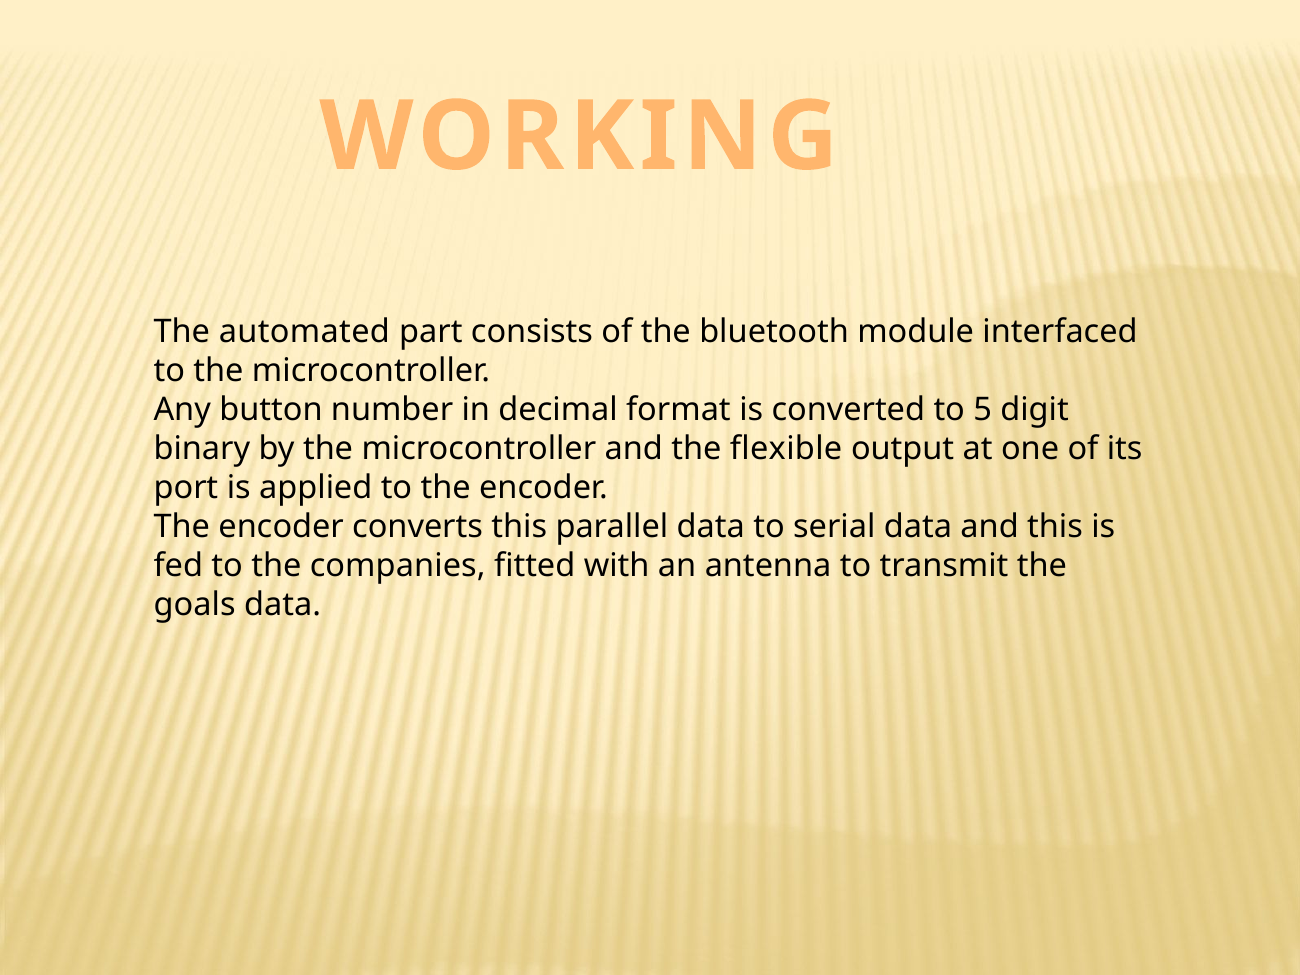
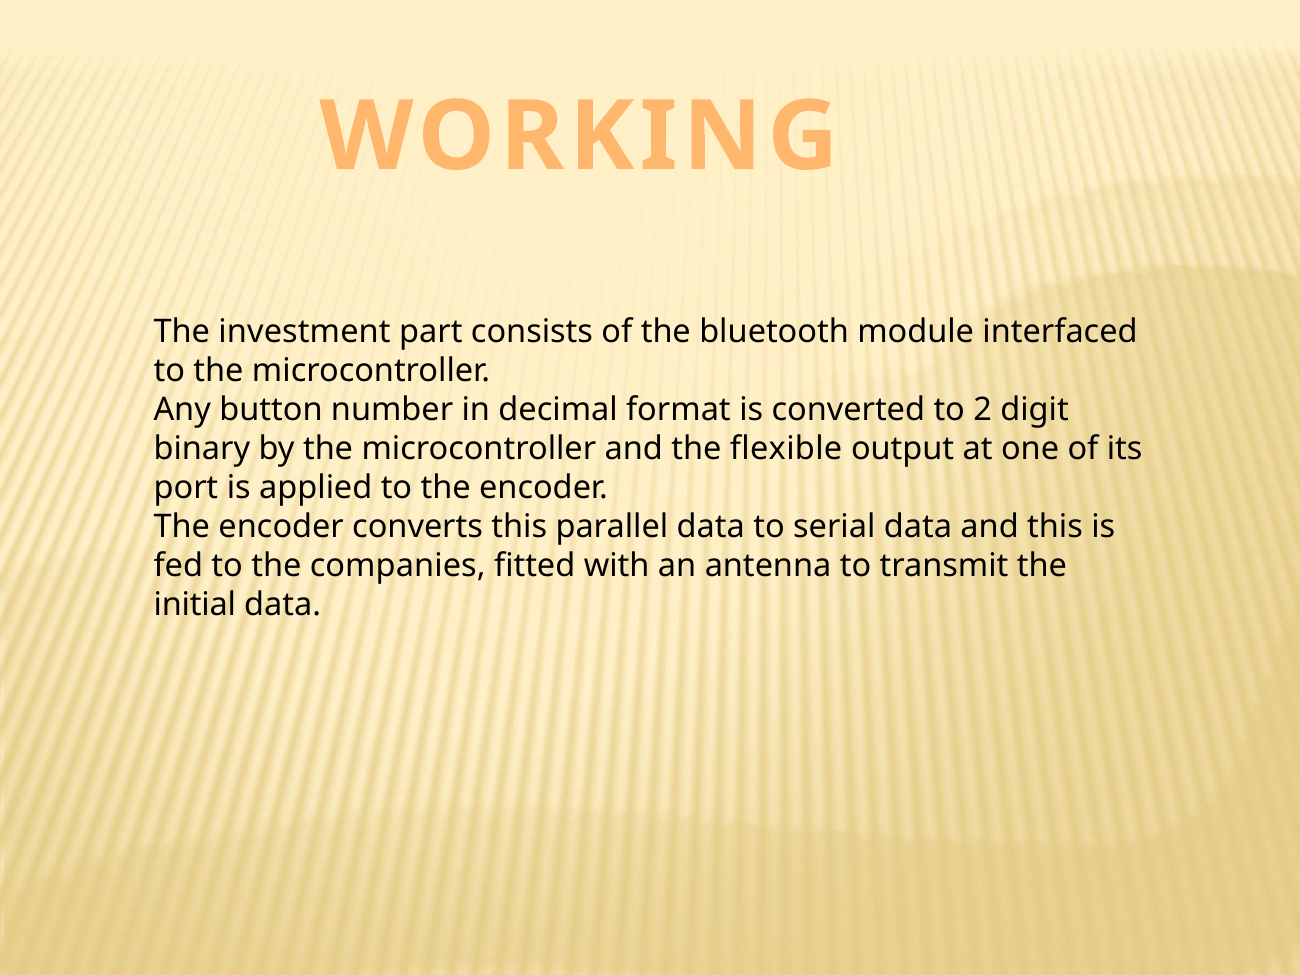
automated: automated -> investment
5: 5 -> 2
goals: goals -> initial
